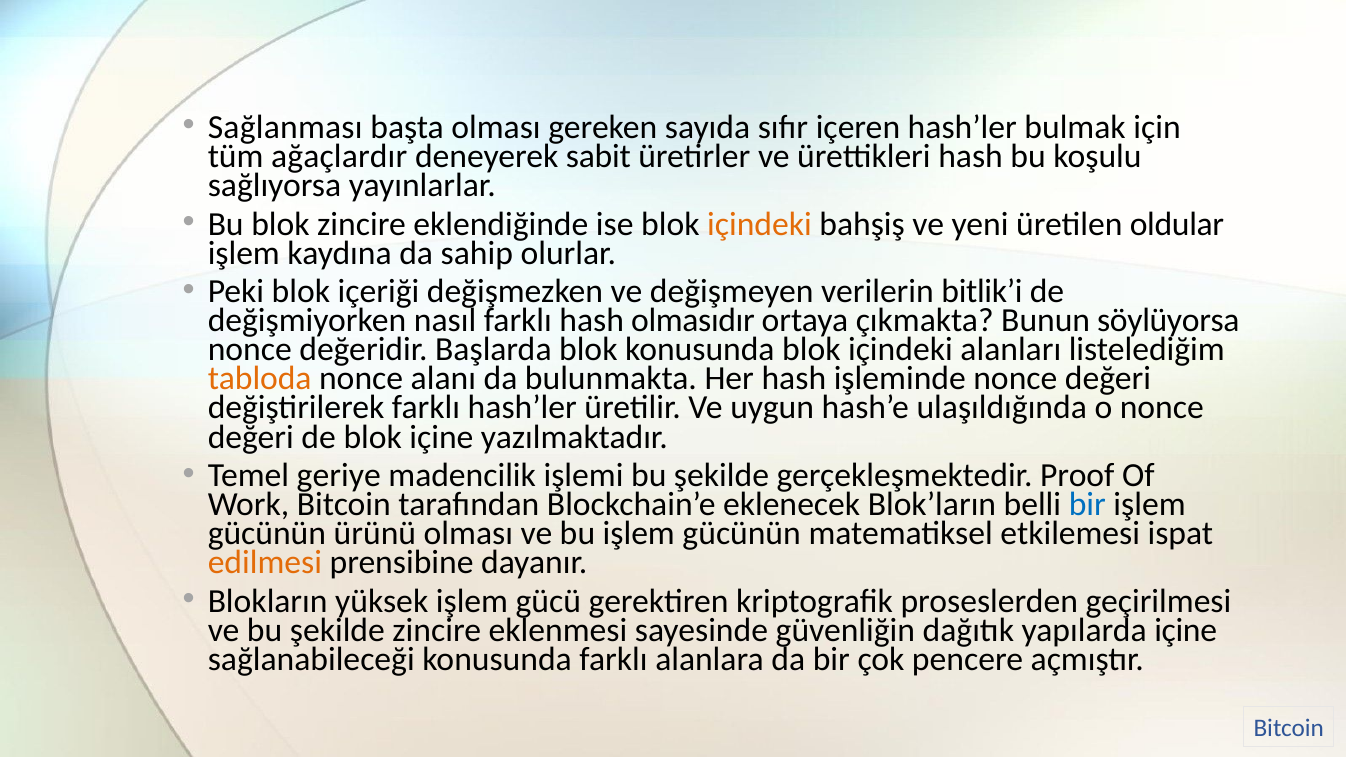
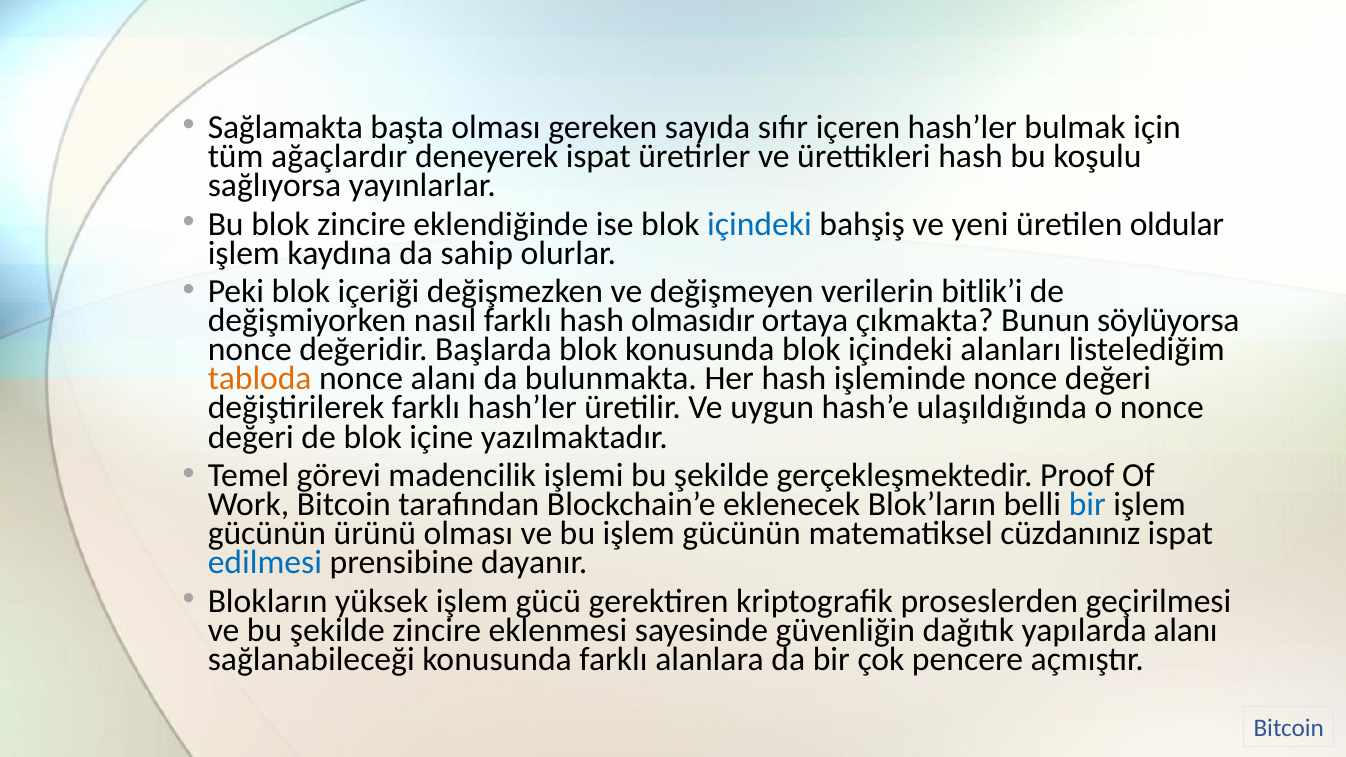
Sağlanması: Sağlanması -> Sağlamakta
deneyerek sabit: sabit -> ispat
içindeki at (760, 224) colour: orange -> blue
geriye: geriye -> görevi
etkilemesi: etkilemesi -> cüzdanınız
edilmesi colour: orange -> blue
yapılarda içine: içine -> alanı
